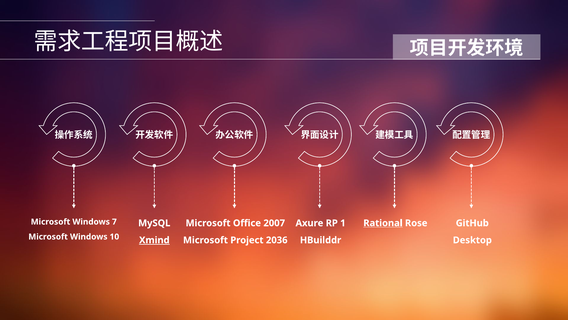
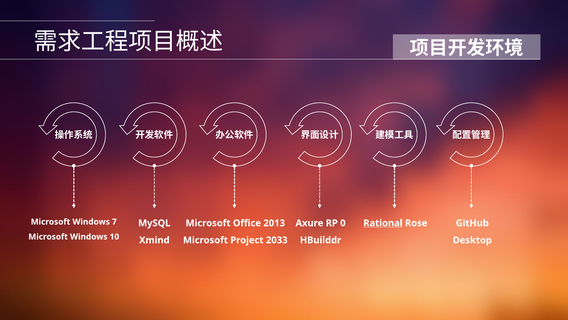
2007: 2007 -> 2013
1: 1 -> 0
Xmind underline: present -> none
2036: 2036 -> 2033
